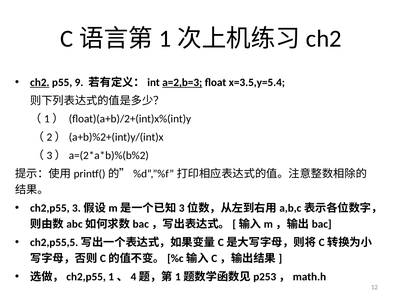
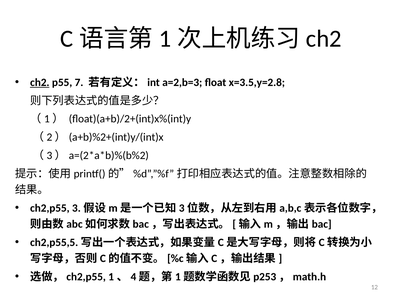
9: 9 -> 7
a=2,b=3 underline: present -> none
x=3.5,y=5.4: x=3.5,y=5.4 -> x=3.5,y=2.8
